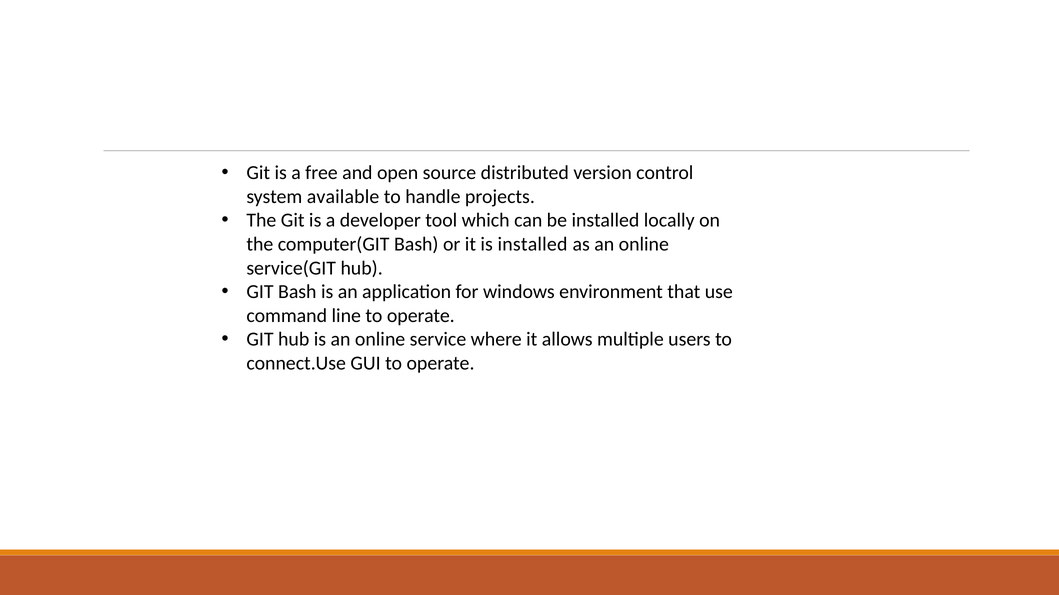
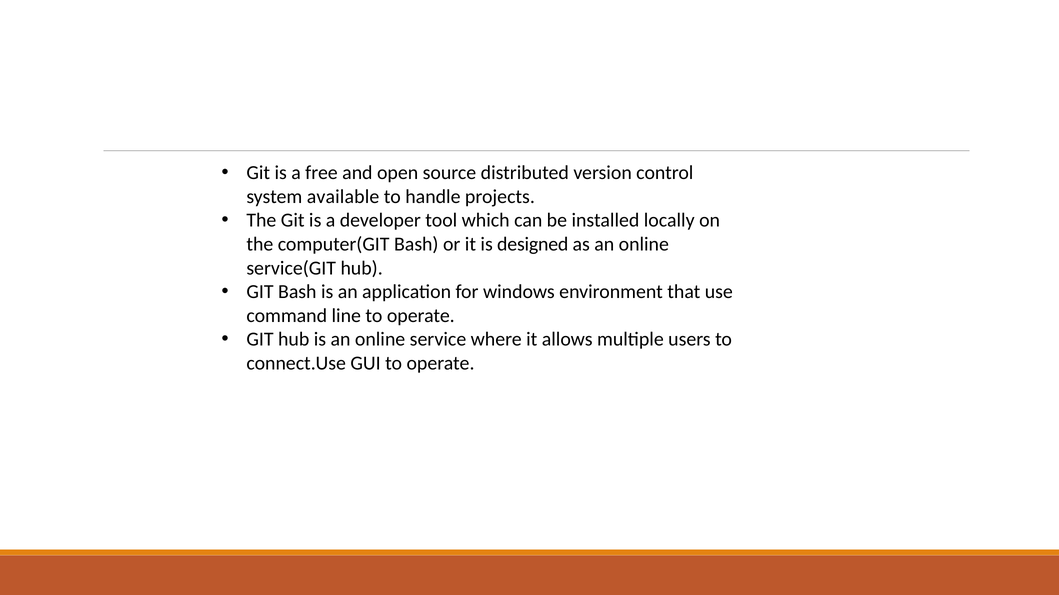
is installed: installed -> designed
